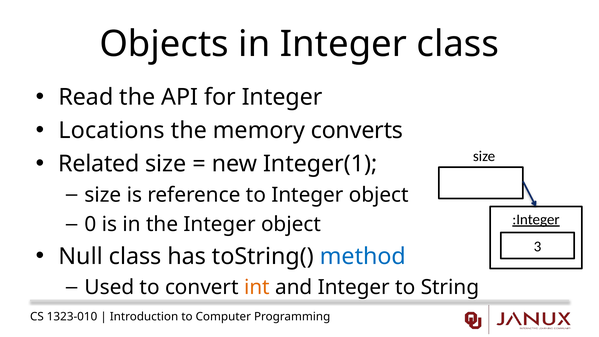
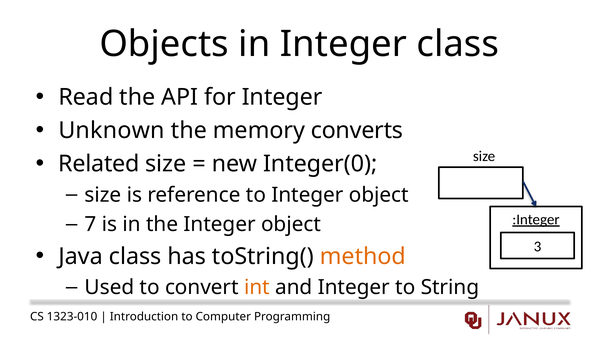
Locations: Locations -> Unknown
Integer(1: Integer(1 -> Integer(0
0: 0 -> 7
Null: Null -> Java
method colour: blue -> orange
